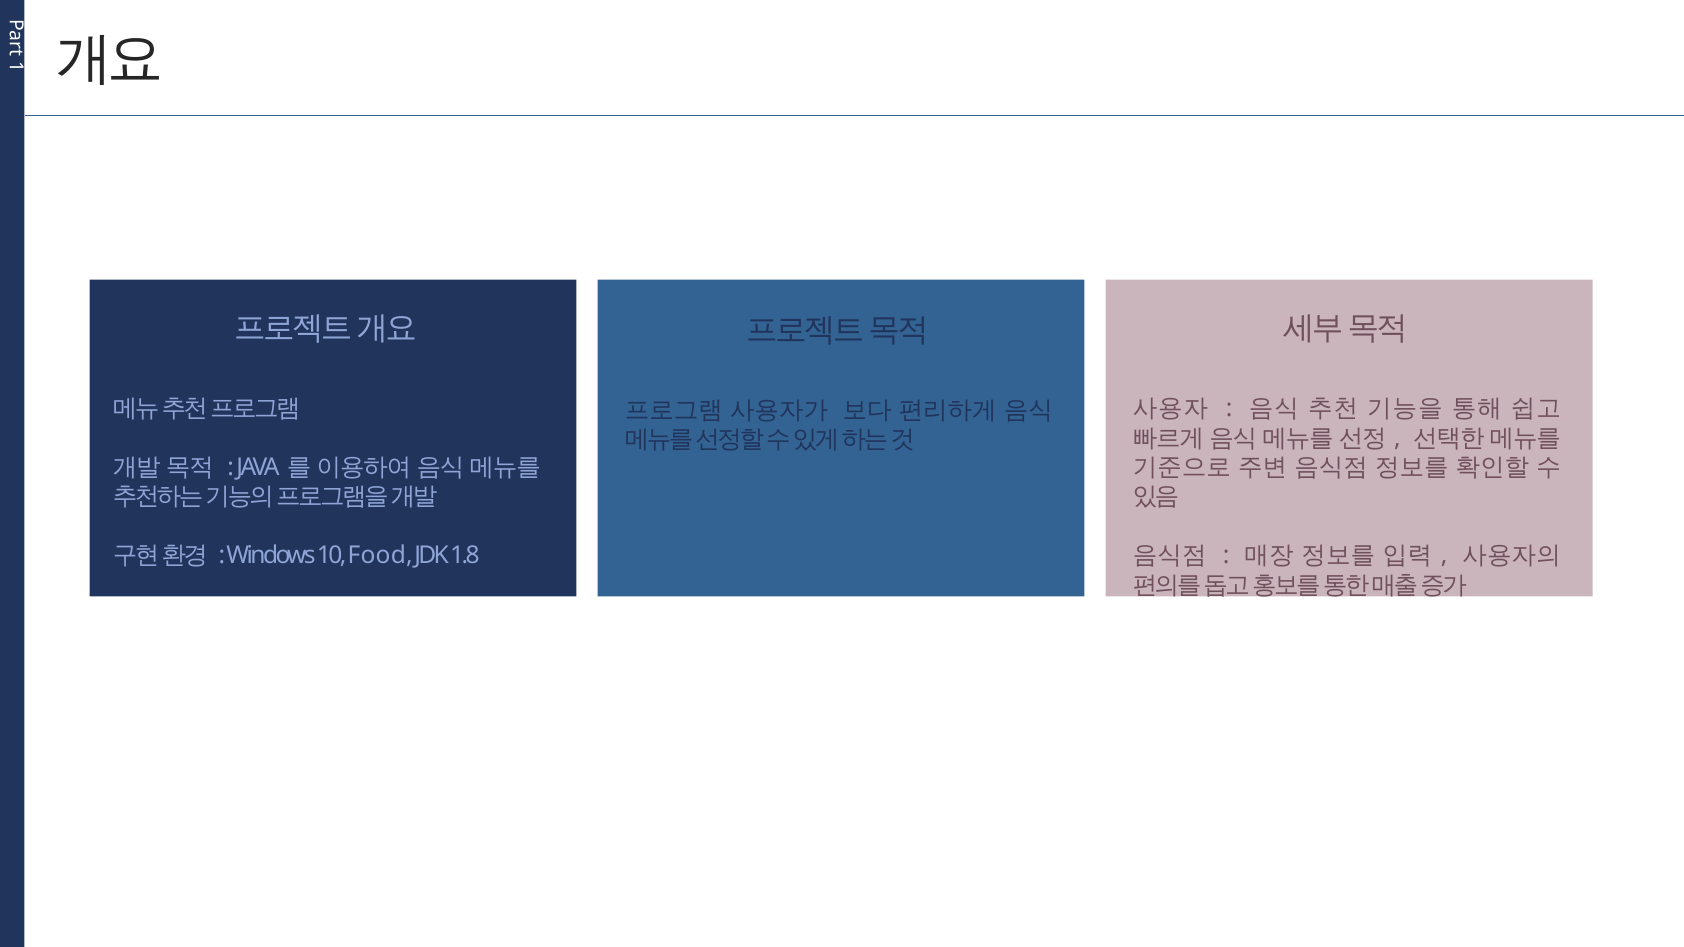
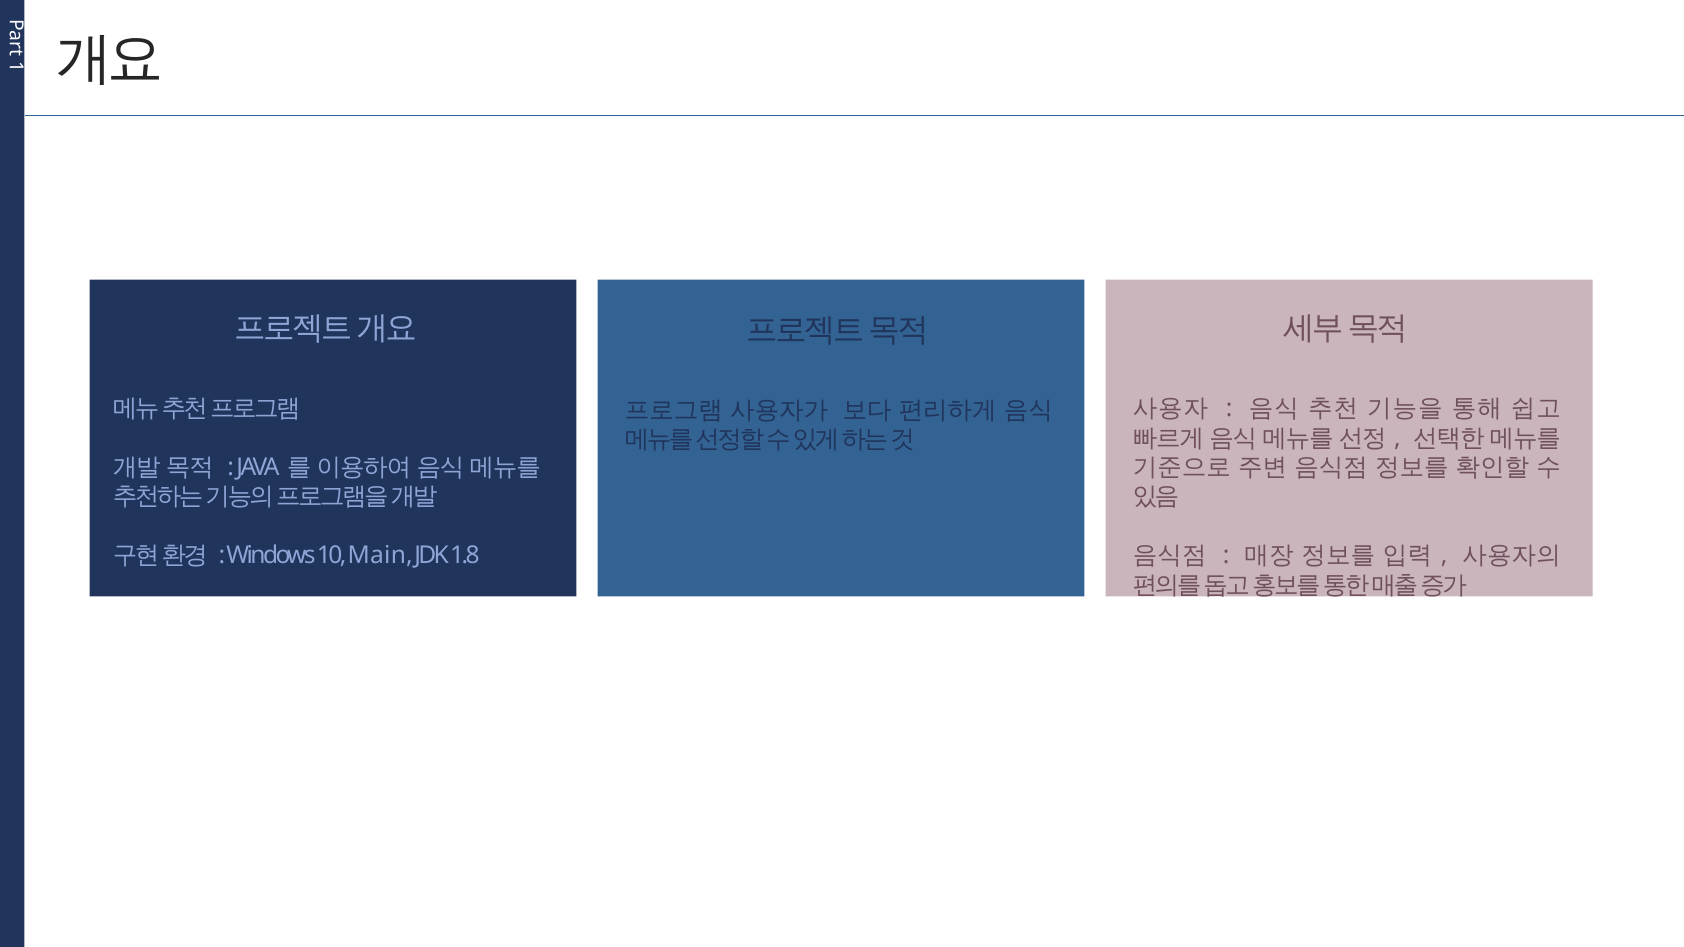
Food: Food -> Main
